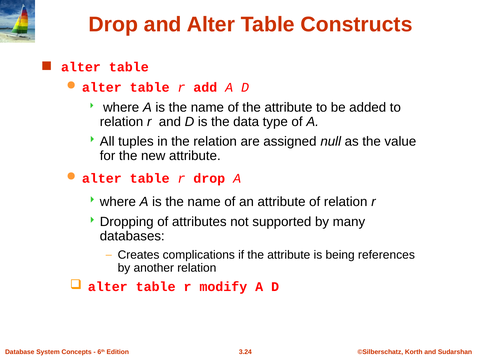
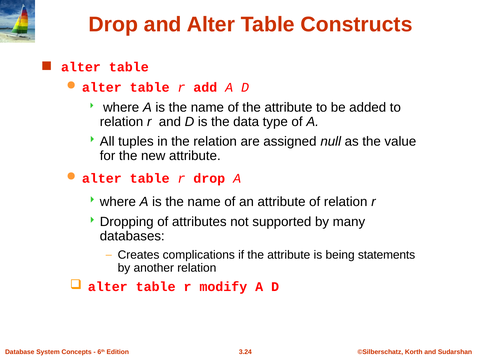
references: references -> statements
